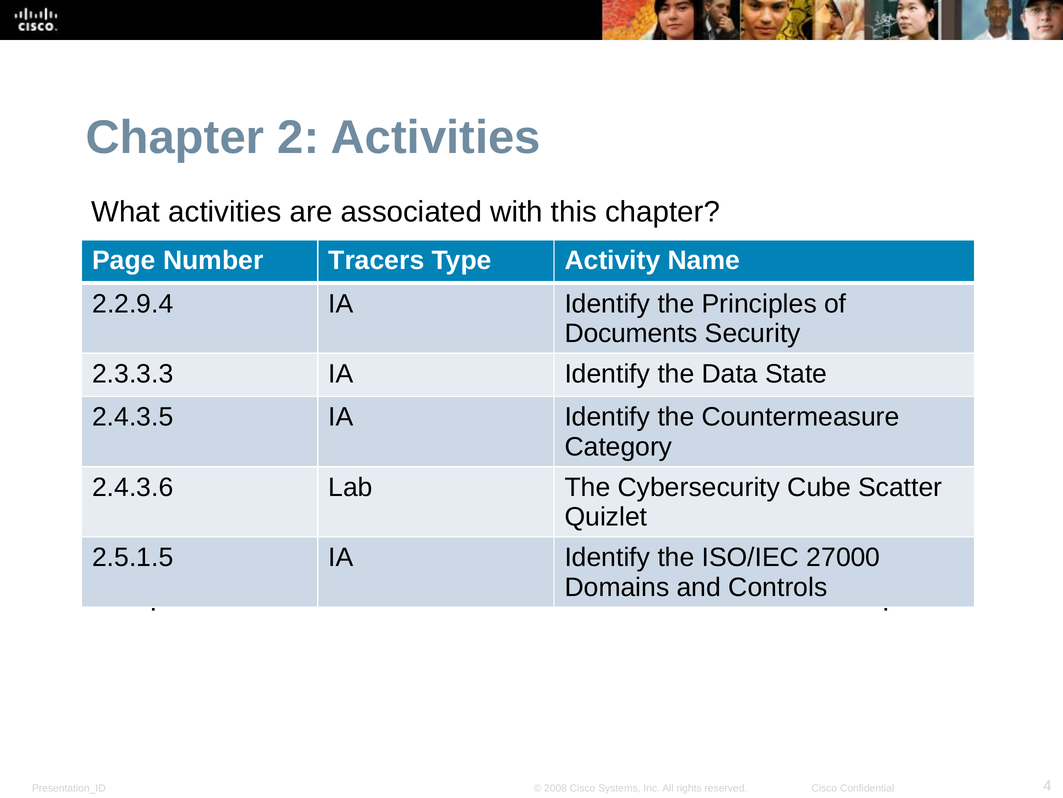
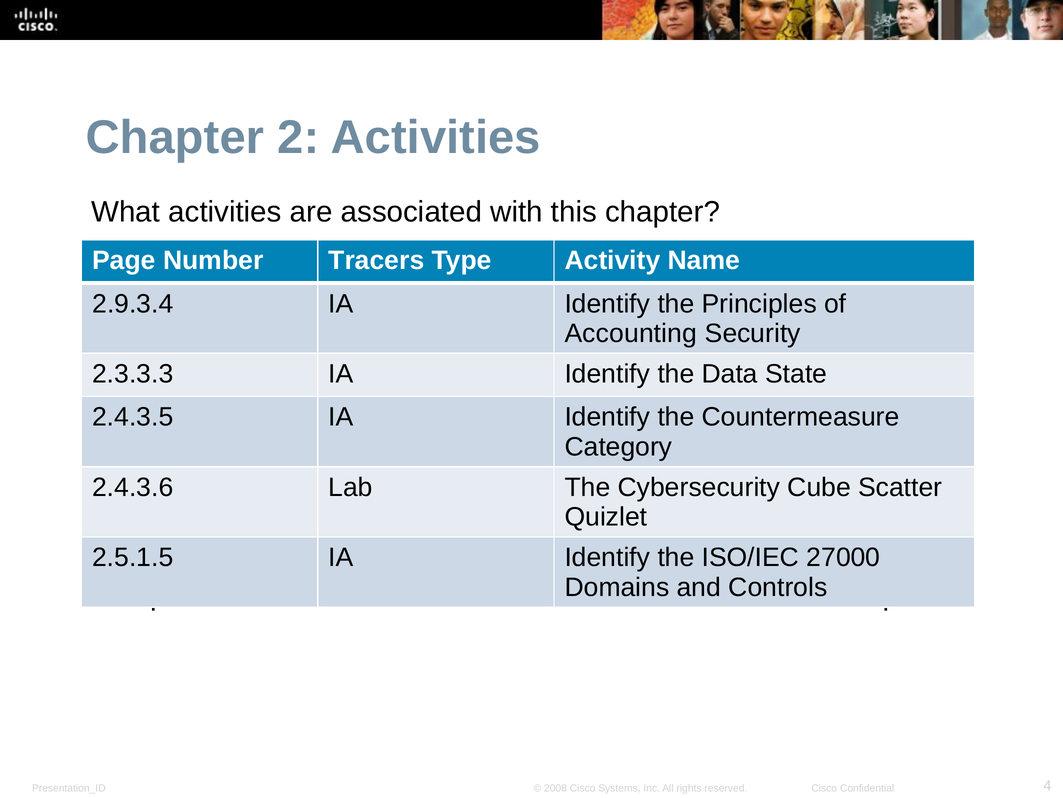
2.2.9.4: 2.2.9.4 -> 2.9.3.4
Documents: Documents -> Accounting
